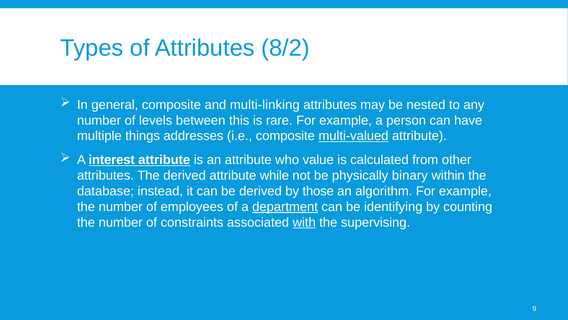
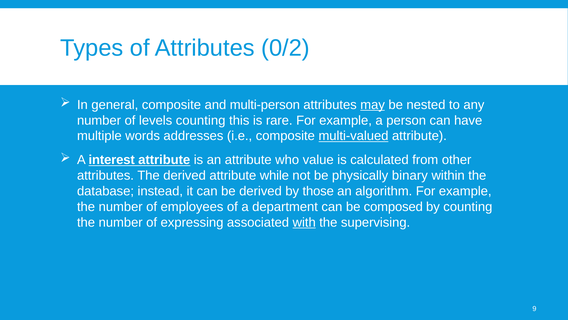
8/2: 8/2 -> 0/2
multi-linking: multi-linking -> multi-person
may underline: none -> present
levels between: between -> counting
things: things -> words
department underline: present -> none
identifying: identifying -> composed
constraints: constraints -> expressing
